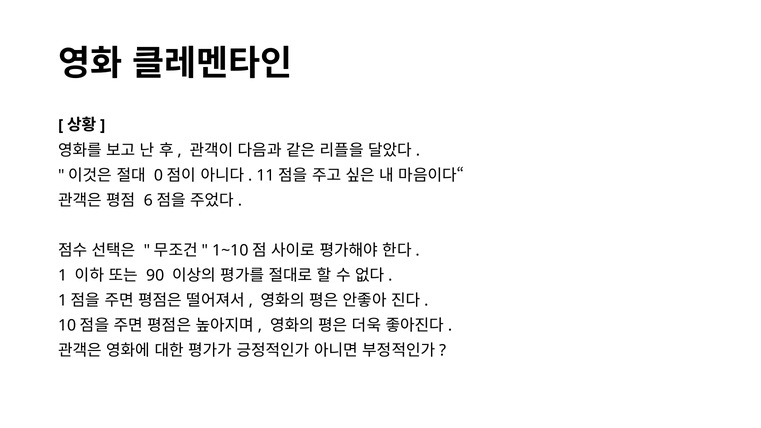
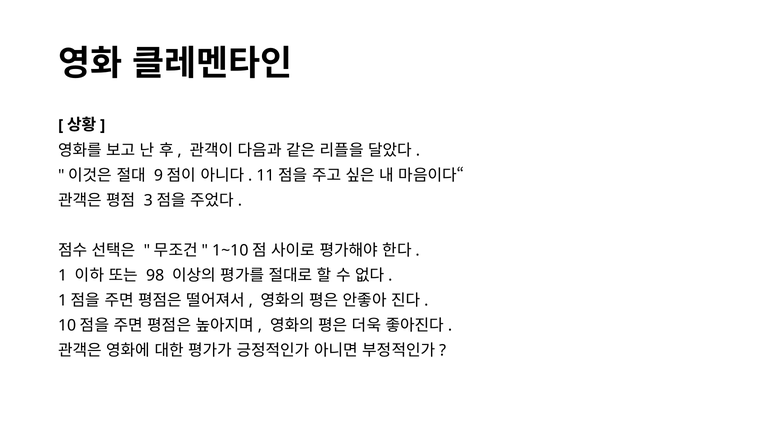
0: 0 -> 9
6: 6 -> 3
90: 90 -> 98
